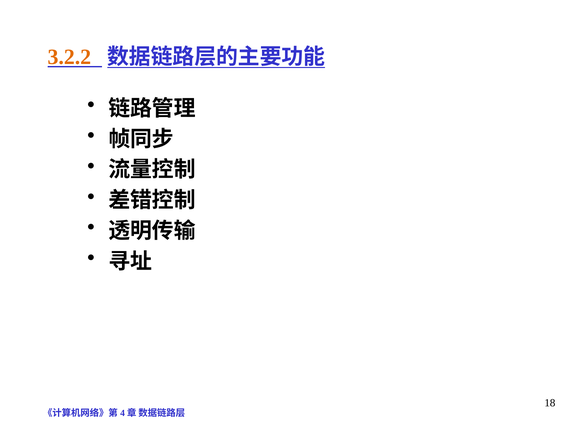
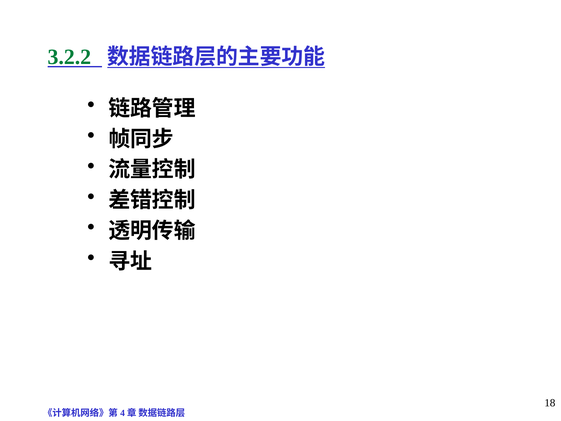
3.2.2 colour: orange -> green
